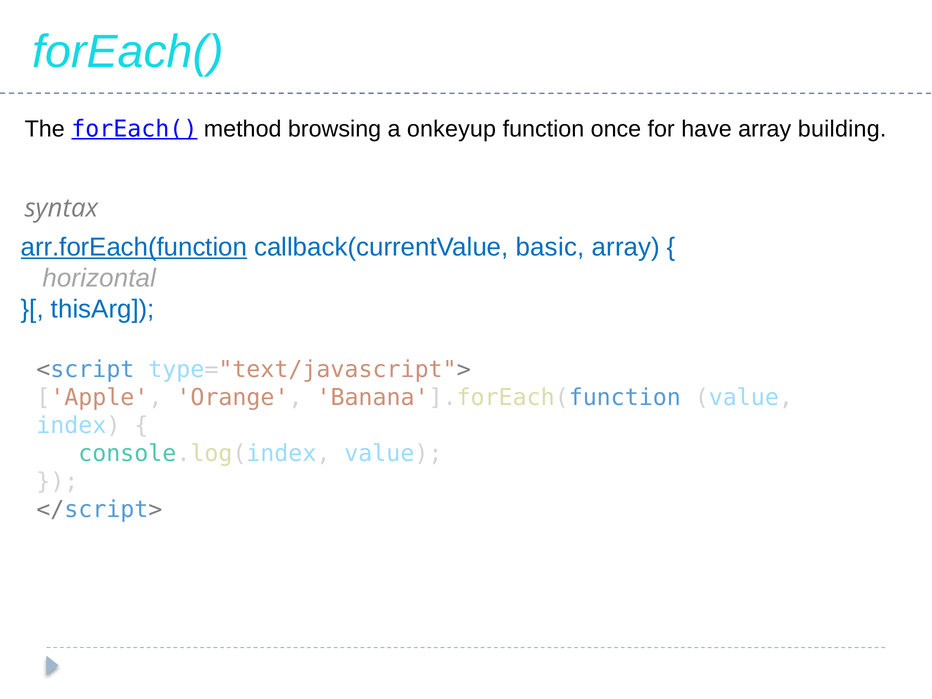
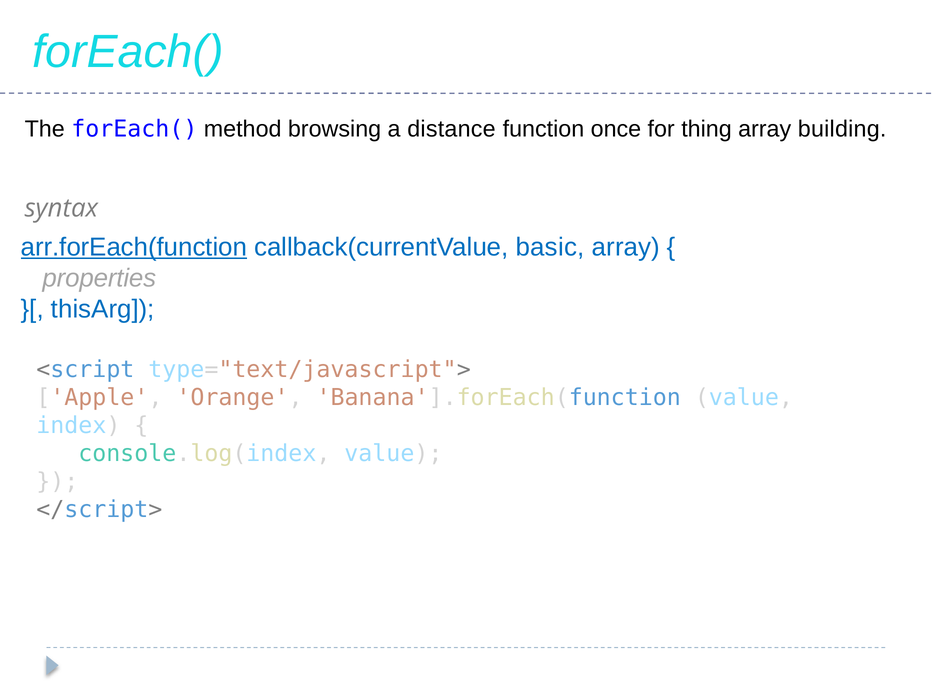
forEach( at (134, 129) underline: present -> none
onkeyup: onkeyup -> distance
have: have -> thing
horizontal: horizontal -> properties
